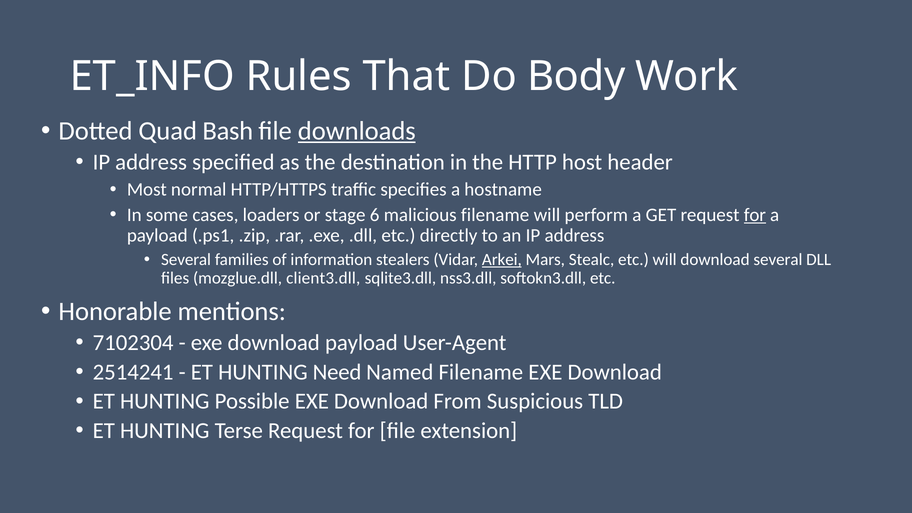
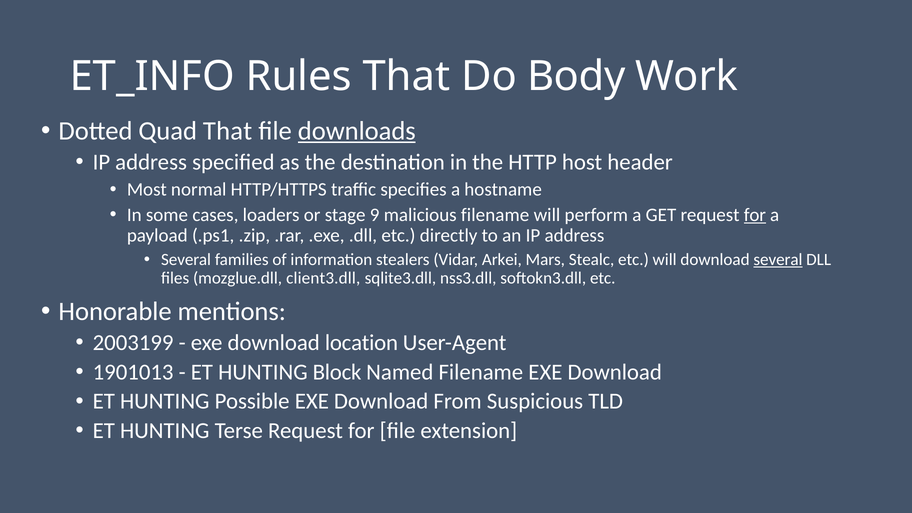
Quad Bash: Bash -> That
6: 6 -> 9
Arkei underline: present -> none
several at (778, 260) underline: none -> present
7102304: 7102304 -> 2003199
download payload: payload -> location
2514241: 2514241 -> 1901013
Need: Need -> Block
